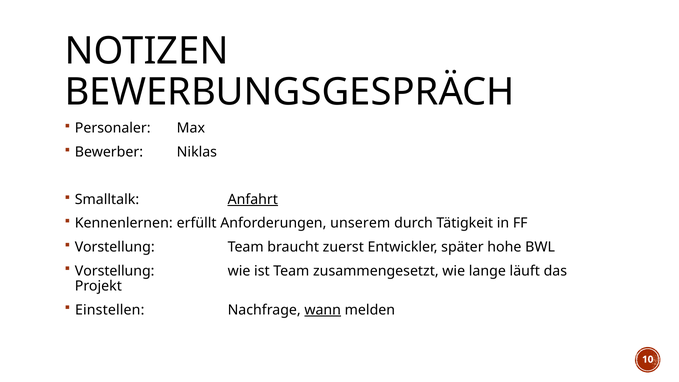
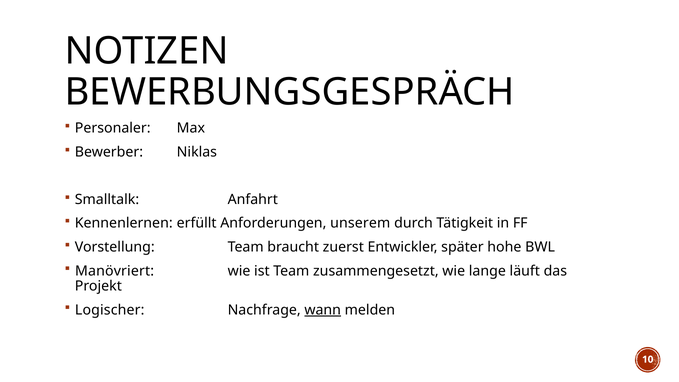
Anfahrt underline: present -> none
Vorstellung at (115, 271): Vorstellung -> Manövriert
Einstellen: Einstellen -> Logischer
